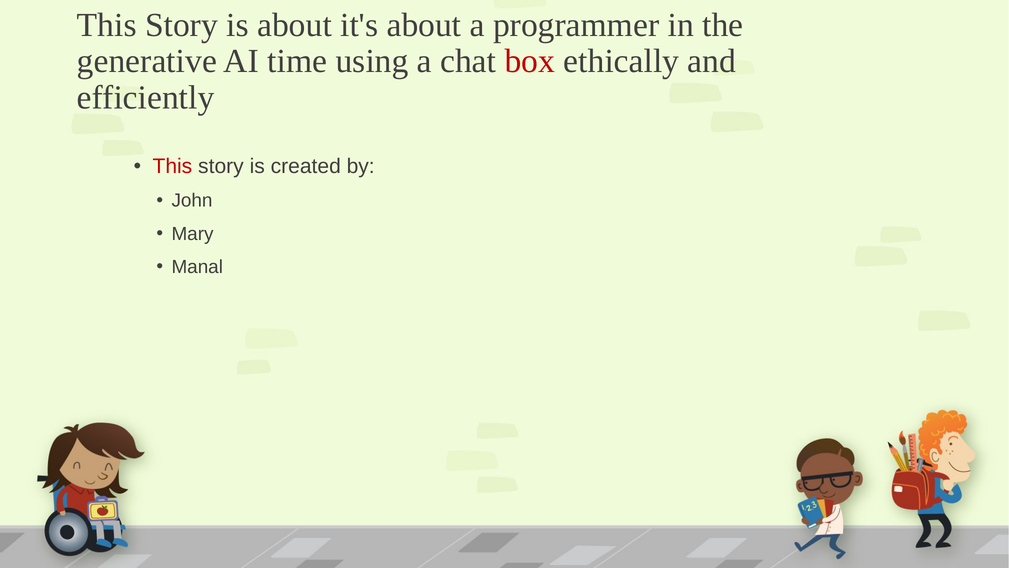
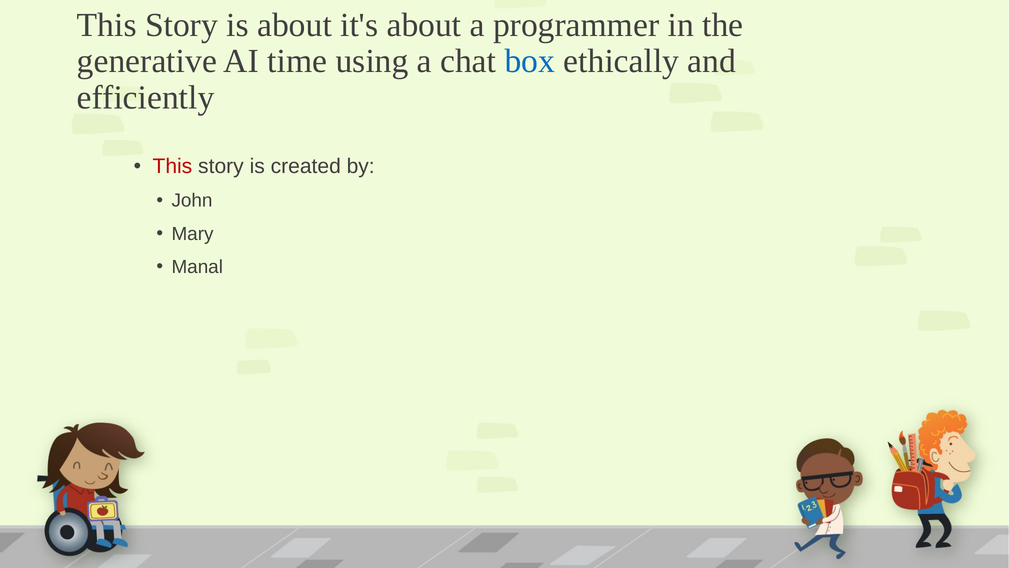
box colour: red -> blue
